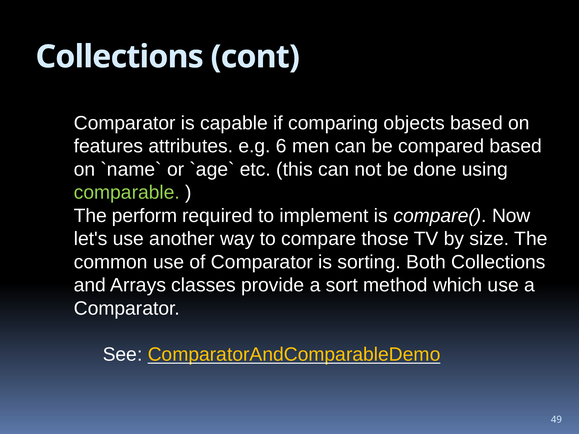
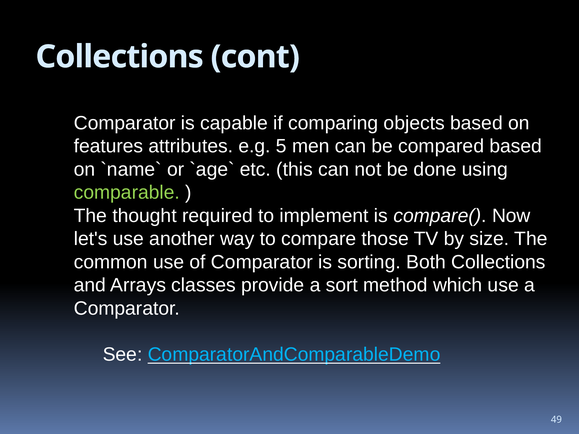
6: 6 -> 5
perform: perform -> thought
ComparatorAndComparableDemo colour: yellow -> light blue
